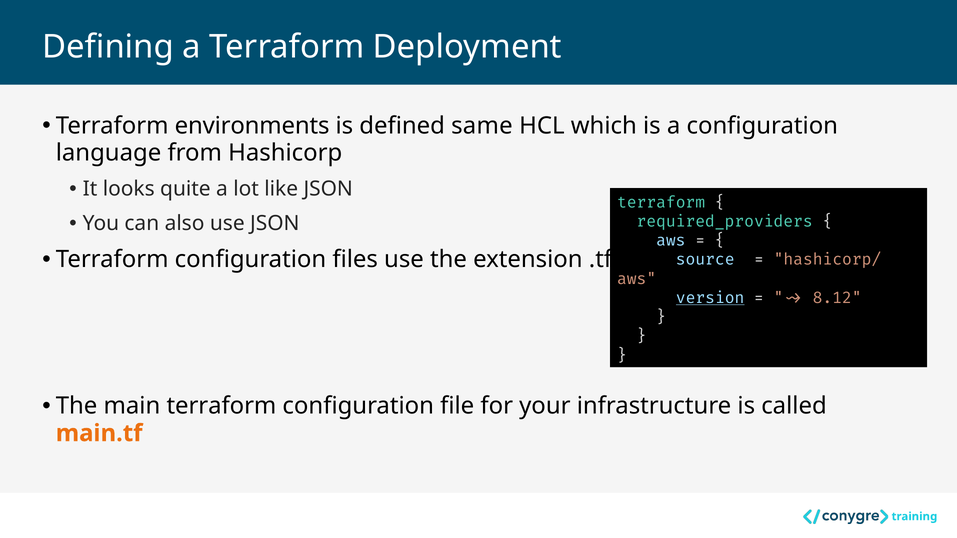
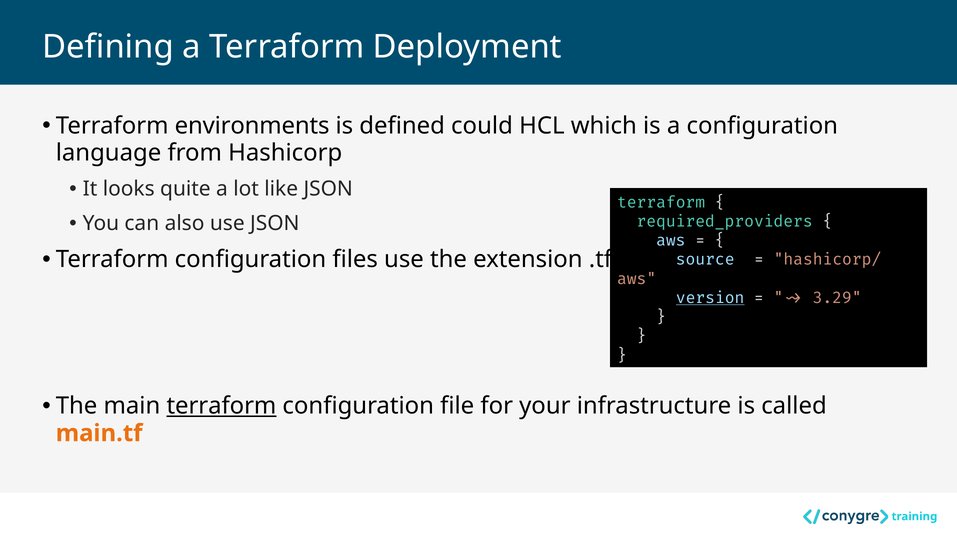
same: same -> could
8.12: 8.12 -> 3.29
terraform at (221, 406) underline: none -> present
